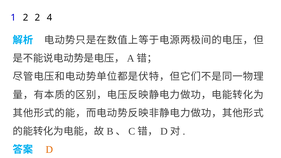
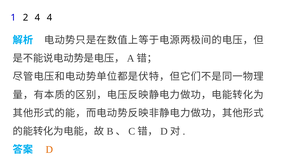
2 2: 2 -> 4
